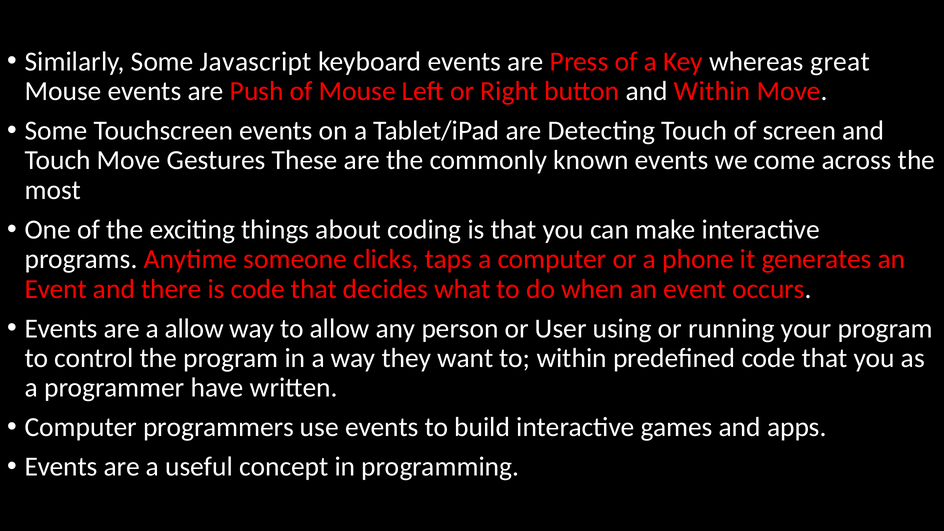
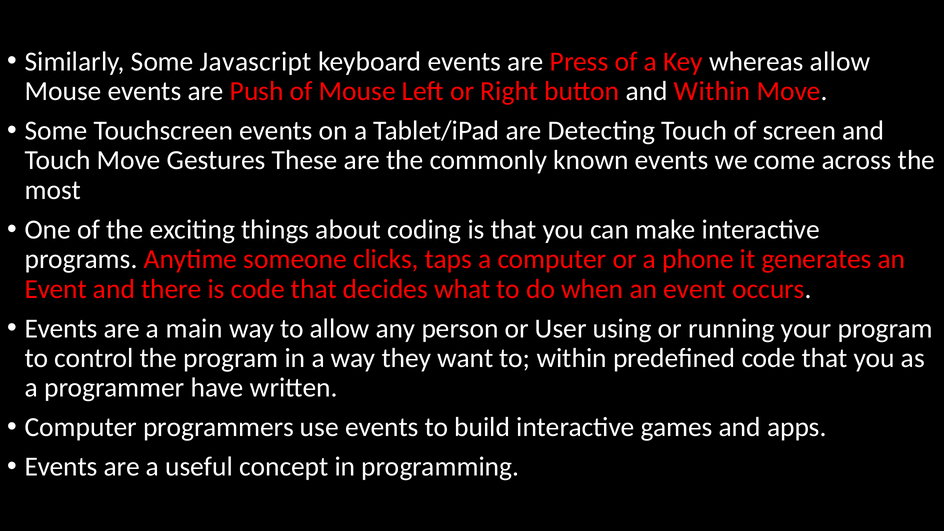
whereas great: great -> allow
a allow: allow -> main
